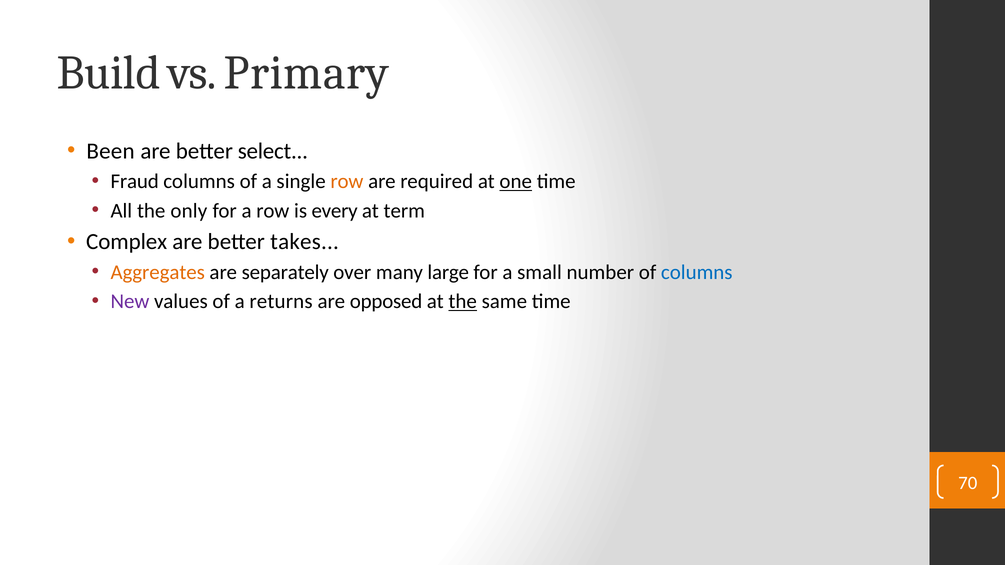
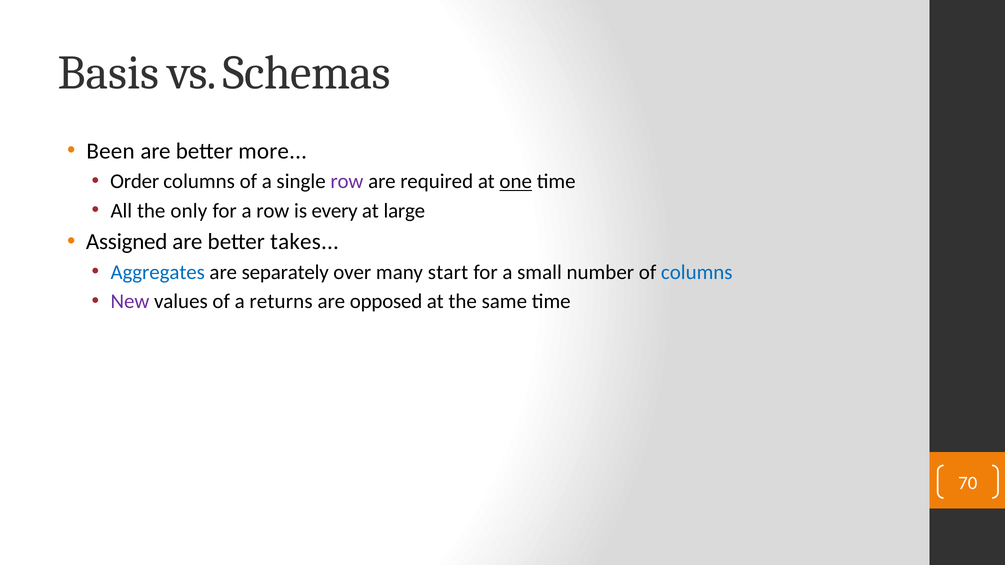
Build: Build -> Basis
Primary: Primary -> Schemas
select: select -> more
Fraud: Fraud -> Order
row at (347, 182) colour: orange -> purple
term: term -> large
Complex: Complex -> Assigned
Aggregates colour: orange -> blue
large: large -> start
the at (463, 302) underline: present -> none
